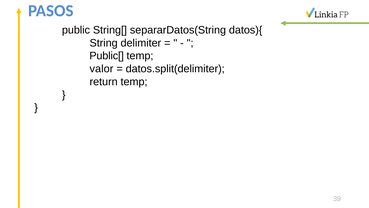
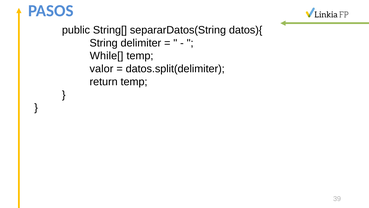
Public[: Public[ -> While[
